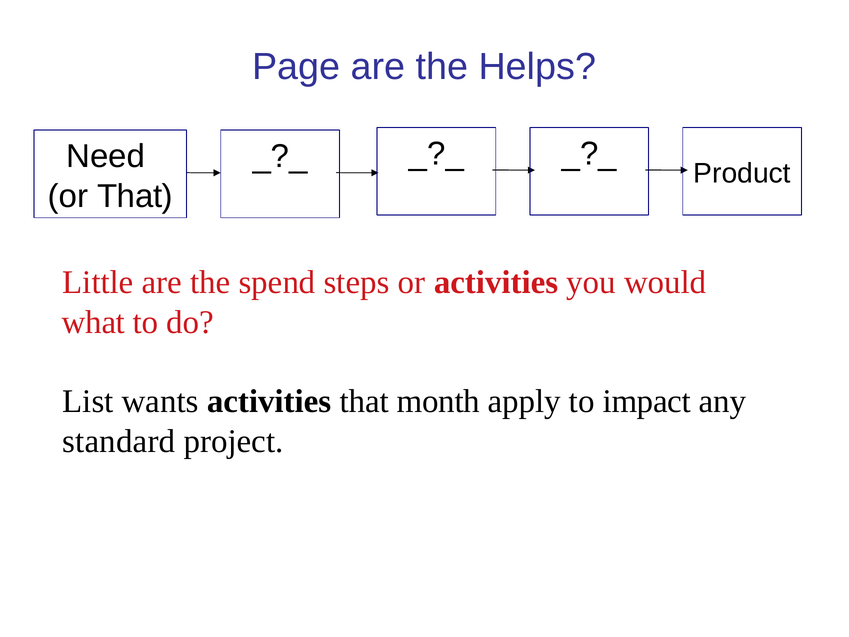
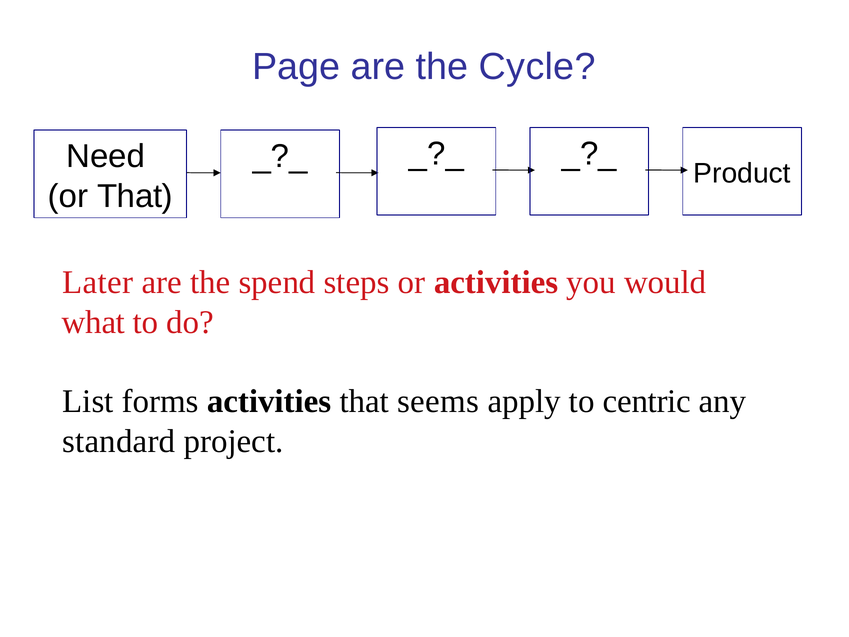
Helps: Helps -> Cycle
Little: Little -> Later
wants: wants -> forms
month: month -> seems
impact: impact -> centric
